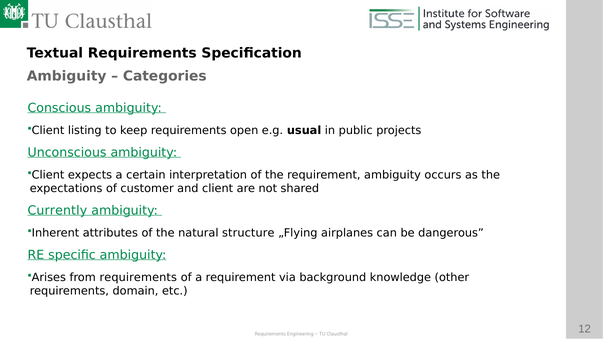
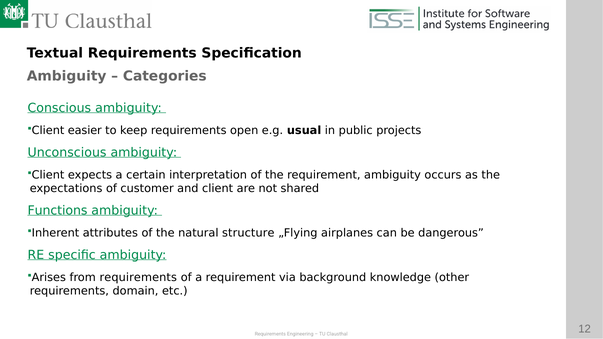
listing: listing -> easier
Currently: Currently -> Functions
